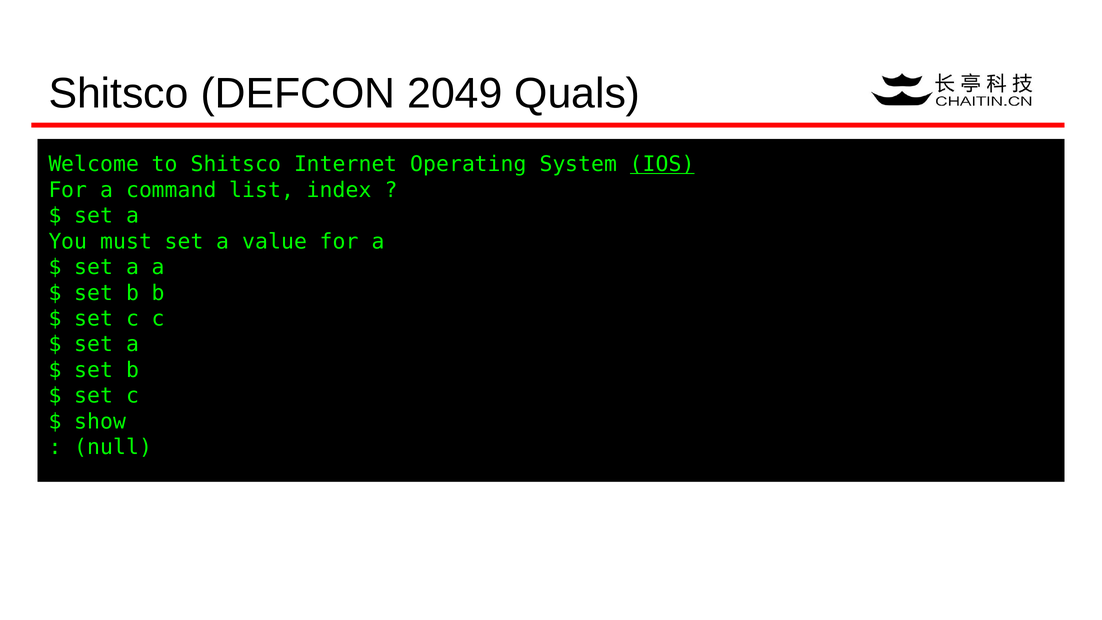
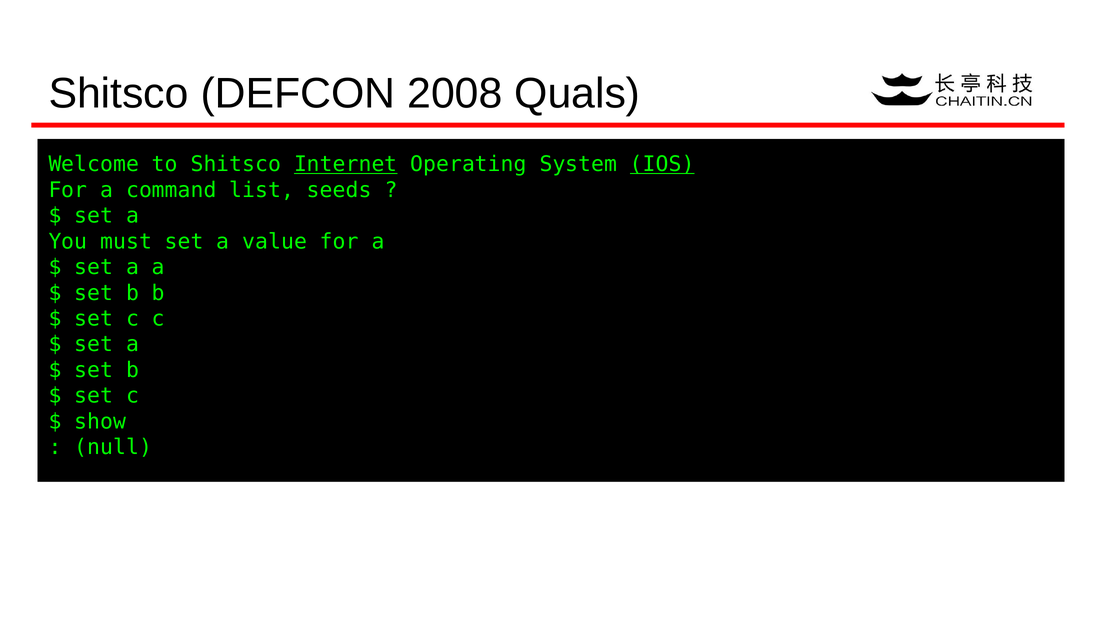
2049: 2049 -> 2008
Internet underline: none -> present
index: index -> seeds
